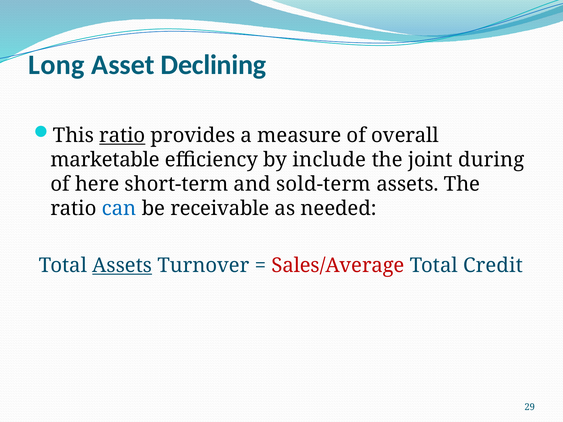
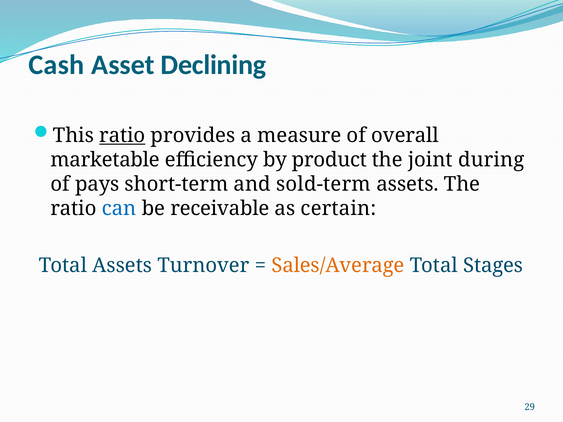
Long: Long -> Cash
include: include -> product
here: here -> pays
needed: needed -> certain
Assets at (122, 266) underline: present -> none
Sales/Average colour: red -> orange
Credit: Credit -> Stages
